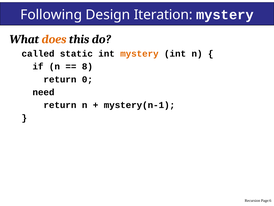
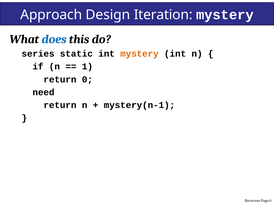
Following: Following -> Approach
does colour: orange -> blue
called: called -> series
8: 8 -> 1
